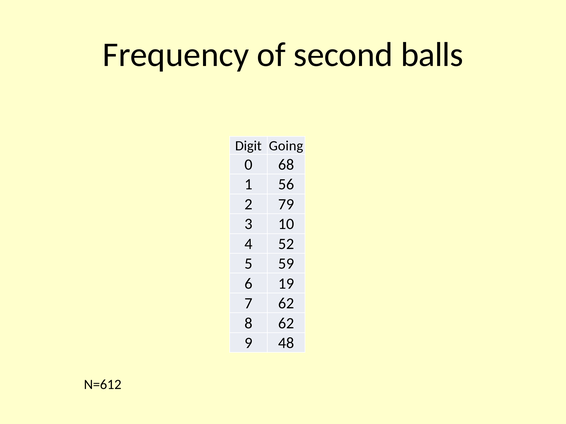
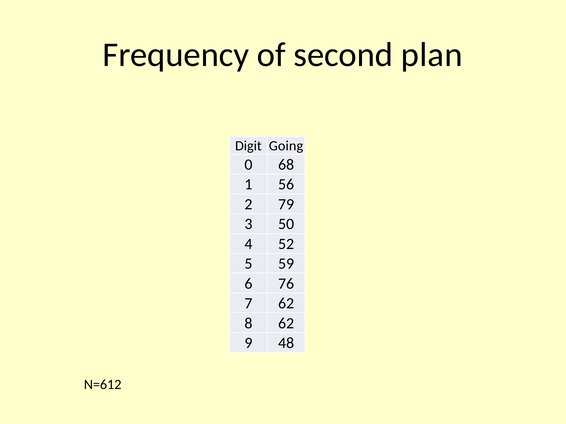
balls: balls -> plan
10: 10 -> 50
19: 19 -> 76
